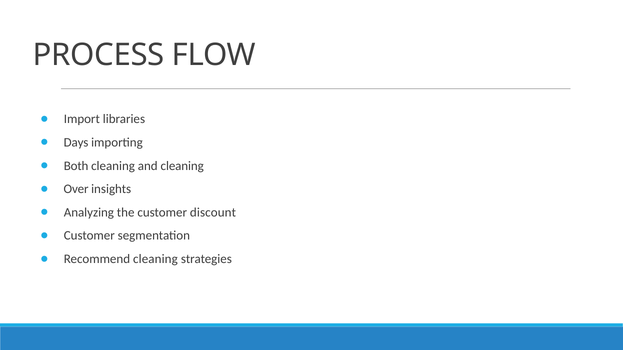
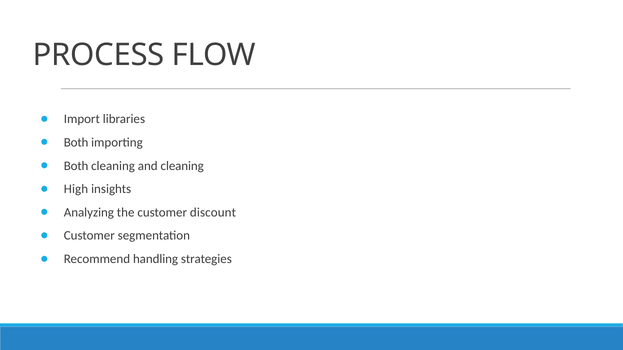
Days at (76, 143): Days -> Both
Over: Over -> High
Recommend cleaning: cleaning -> handling
